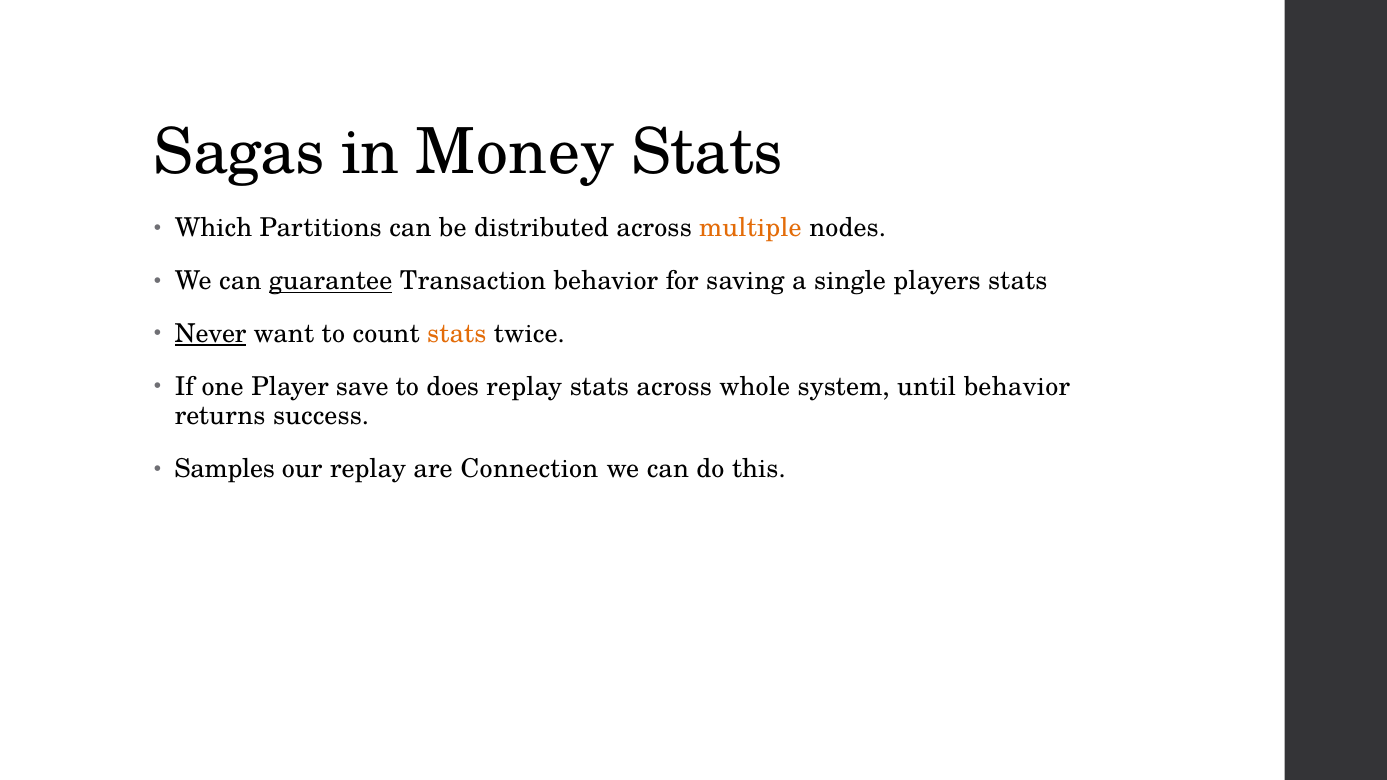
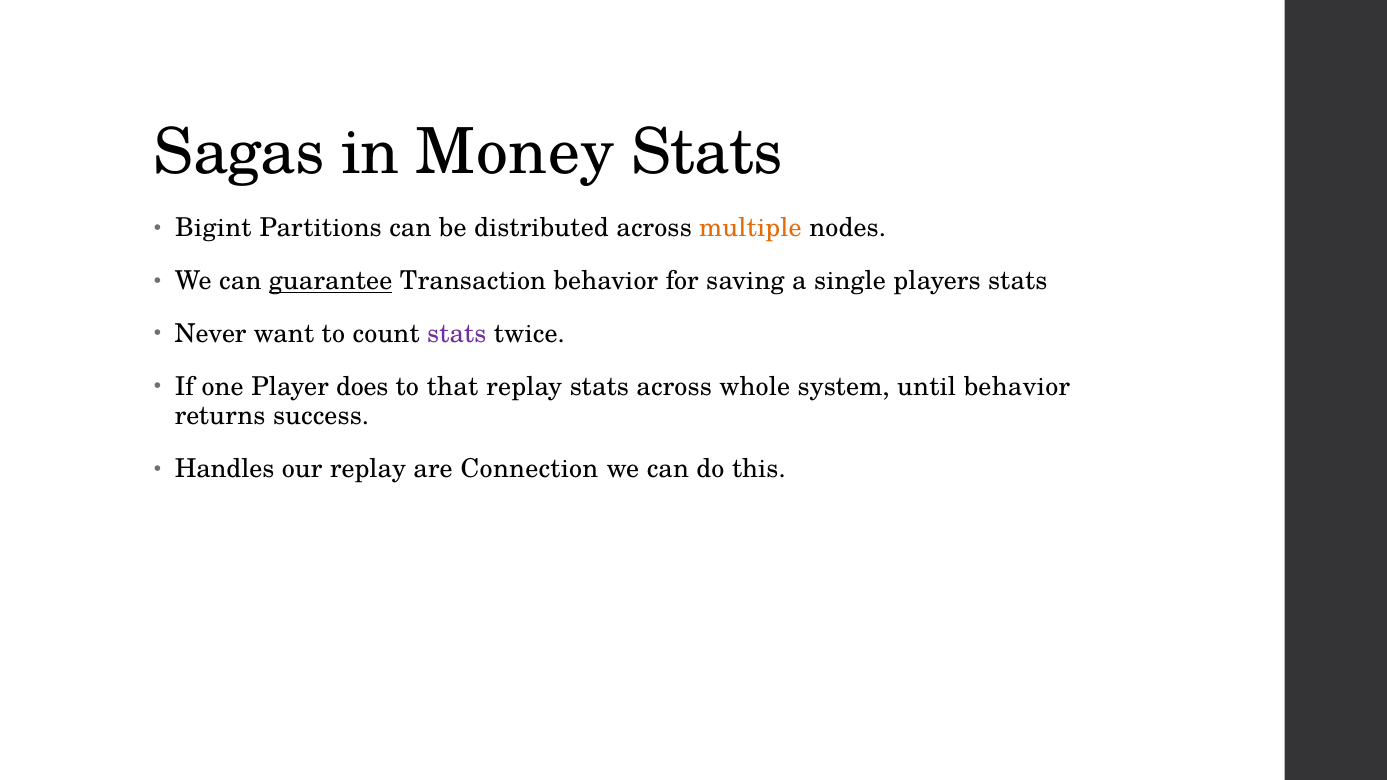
Which: Which -> Bigint
Never underline: present -> none
stats at (457, 334) colour: orange -> purple
save: save -> does
does: does -> that
Samples: Samples -> Handles
